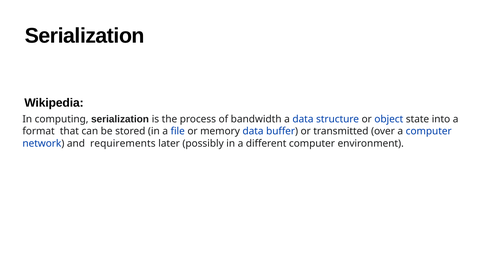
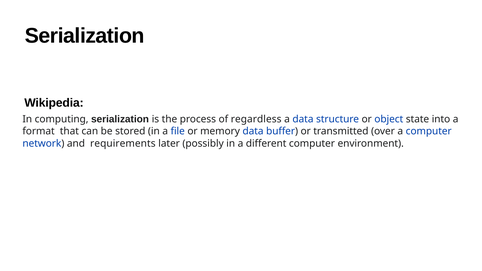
bandwidth: bandwidth -> regardless
